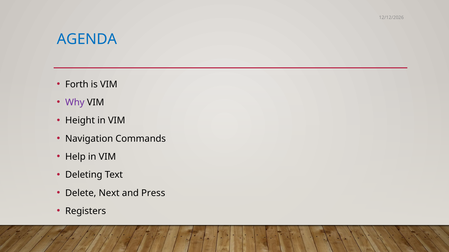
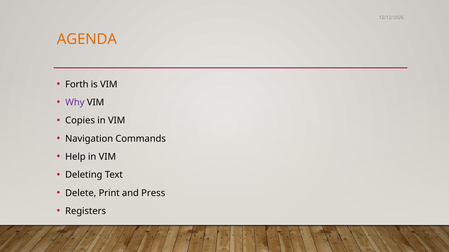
AGENDA colour: blue -> orange
Height: Height -> Copies
Next: Next -> Print
